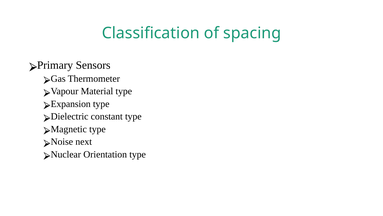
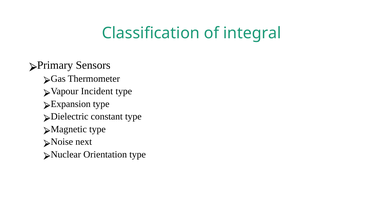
spacing: spacing -> integral
Material: Material -> Incident
